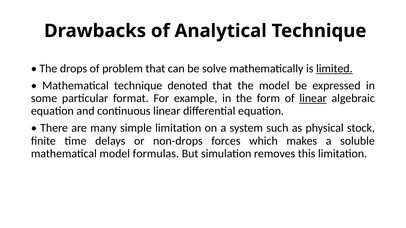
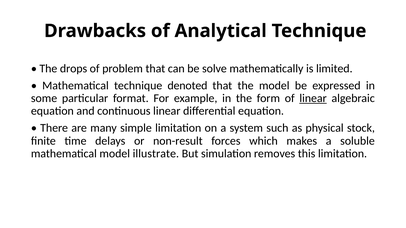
limited underline: present -> none
non-drops: non-drops -> non-result
formulas: formulas -> illustrate
